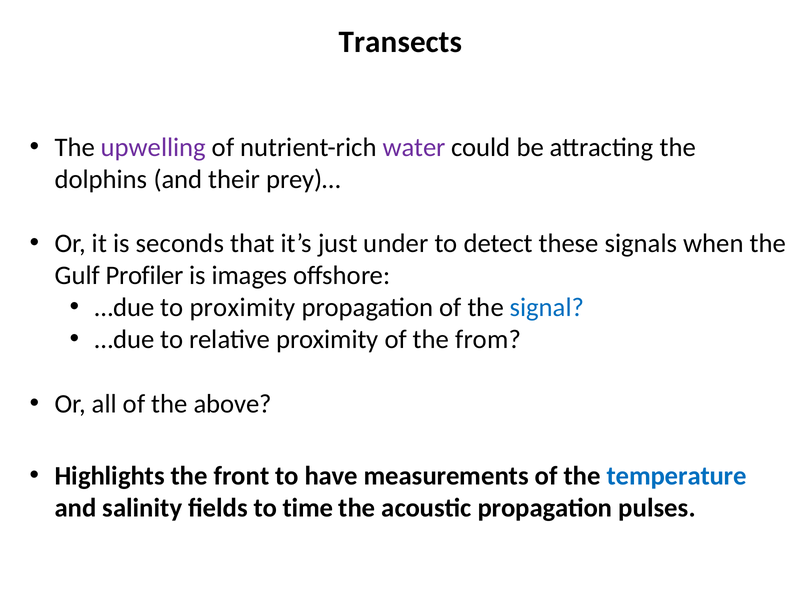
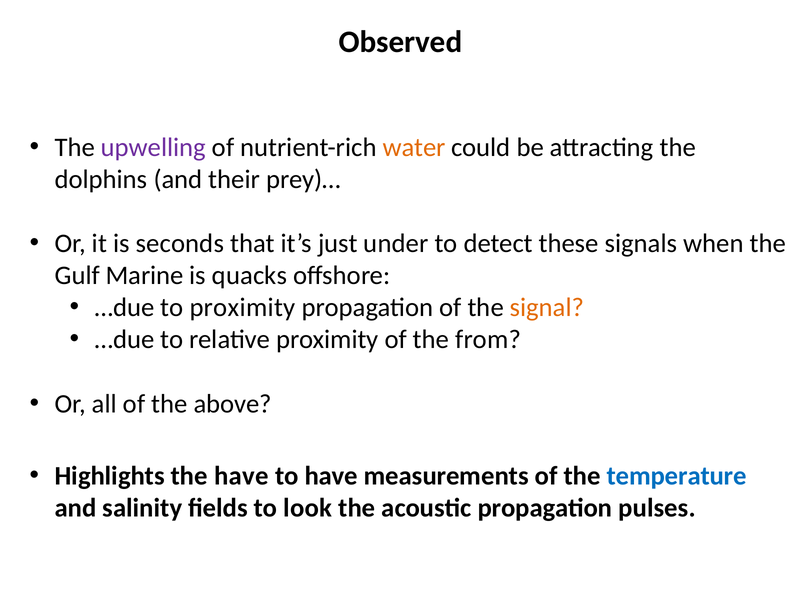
Transects: Transects -> Observed
water colour: purple -> orange
Profiler: Profiler -> Marine
images: images -> quacks
signal colour: blue -> orange
the front: front -> have
time: time -> look
